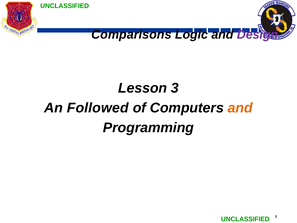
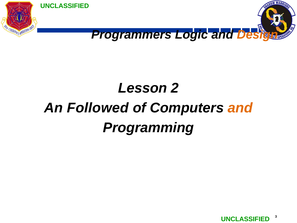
Comparisons: Comparisons -> Programmers
Design at (257, 35) colour: purple -> orange
Lesson 3: 3 -> 2
